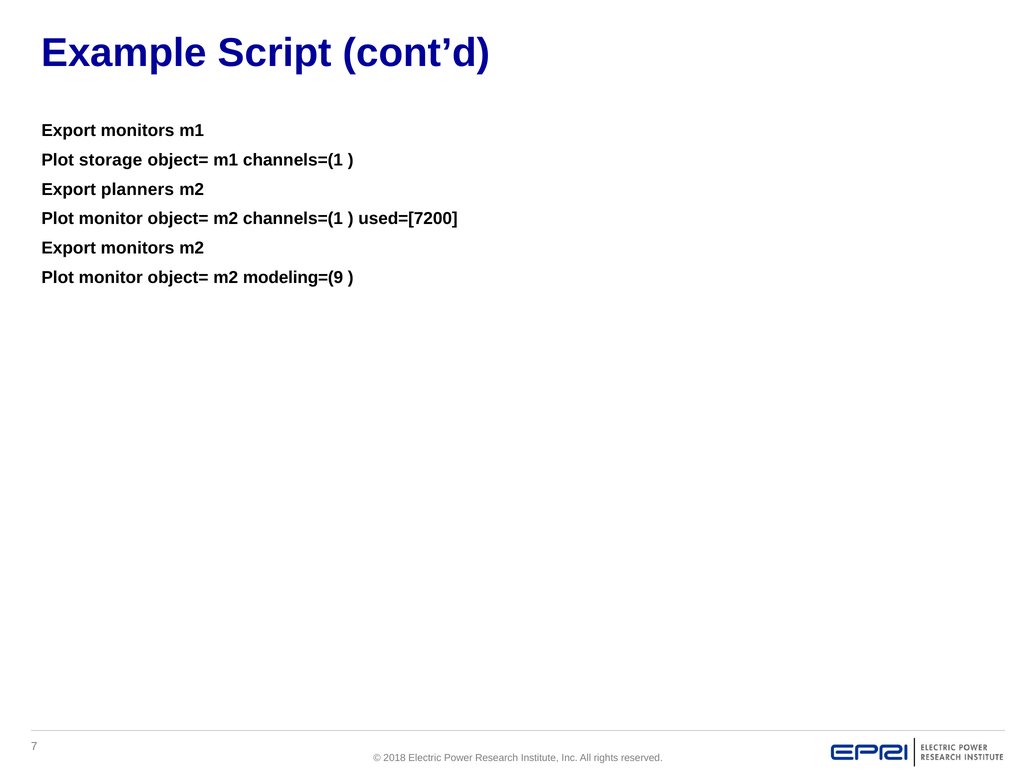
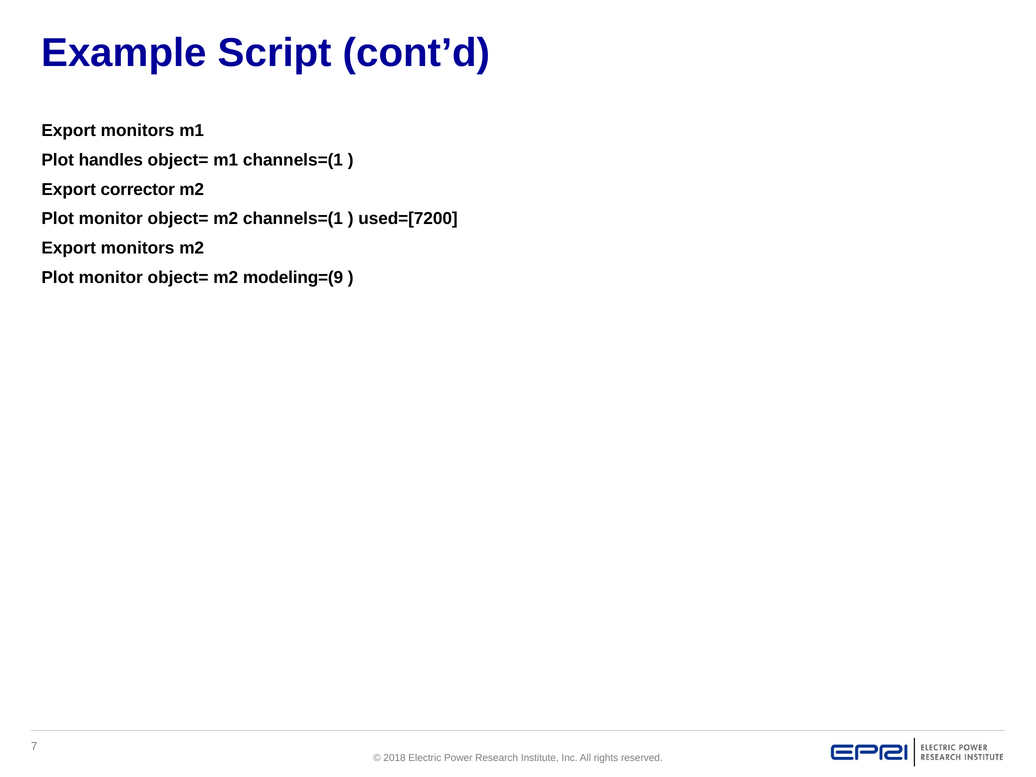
storage: storage -> handles
planners: planners -> corrector
